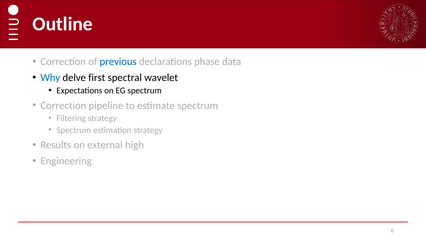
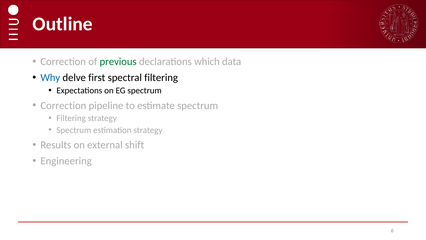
previous colour: blue -> green
phase: phase -> which
spectral wavelet: wavelet -> filtering
high: high -> shift
